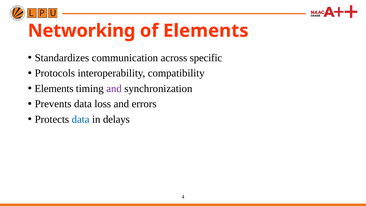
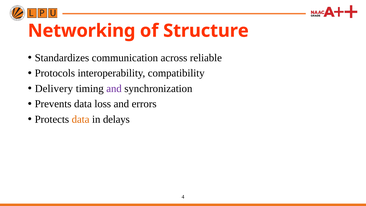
of Elements: Elements -> Structure
specific: specific -> reliable
Elements at (54, 89): Elements -> Delivery
data at (81, 119) colour: blue -> orange
